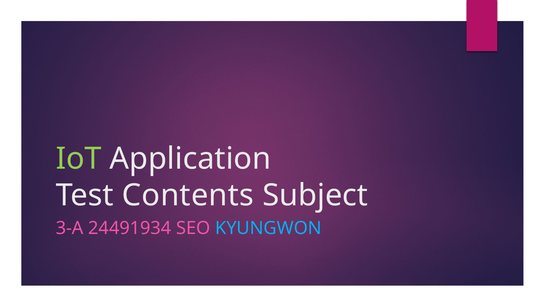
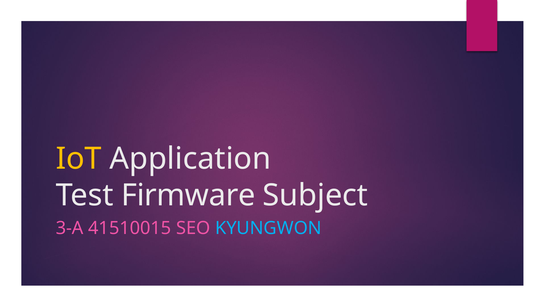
IoT colour: light green -> yellow
Contents: Contents -> Firmware
24491934: 24491934 -> 41510015
